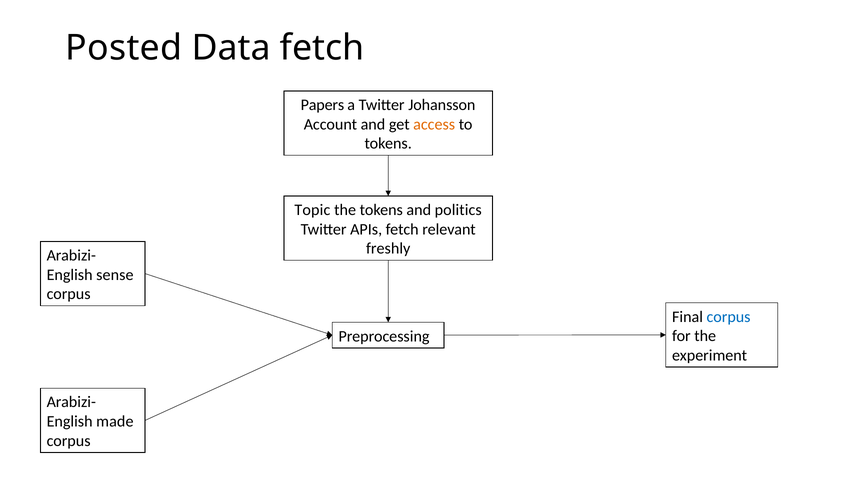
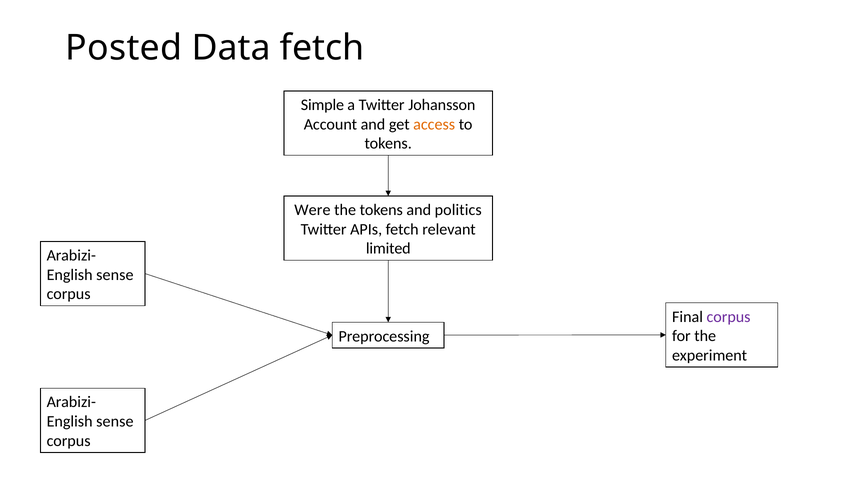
Papers: Papers -> Simple
Topic: Topic -> Were
freshly: freshly -> limited
corpus at (729, 316) colour: blue -> purple
made at (115, 421): made -> sense
